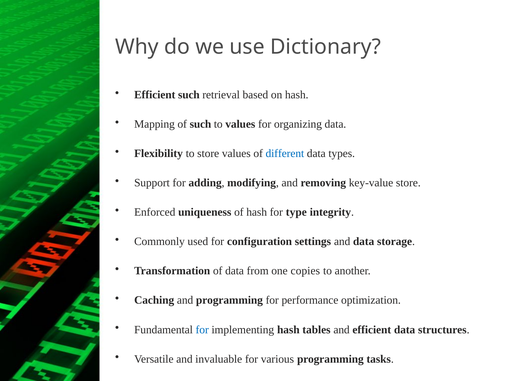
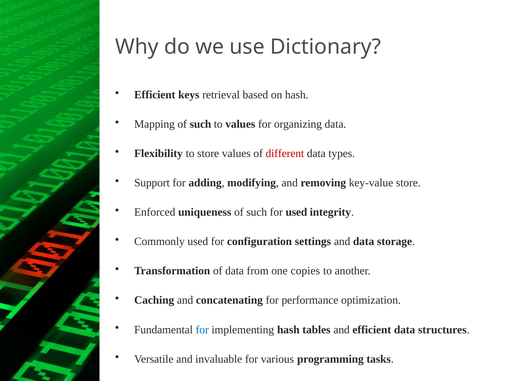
Efficient such: such -> keys
different colour: blue -> red
uniqueness of hash: hash -> such
for type: type -> used
and programming: programming -> concatenating
